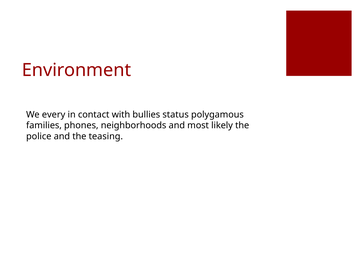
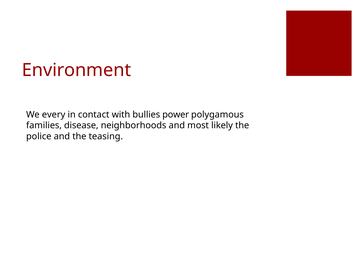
status: status -> power
phones: phones -> disease
